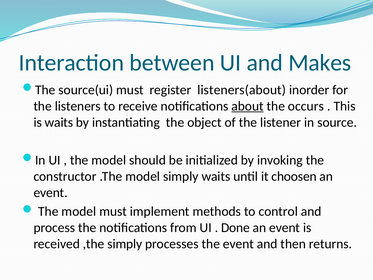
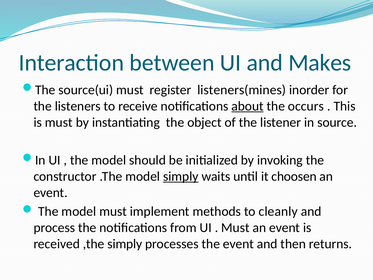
listeners(about: listeners(about -> listeners(mines
is waits: waits -> must
simply at (181, 176) underline: none -> present
control: control -> cleanly
Done at (235, 227): Done -> Must
